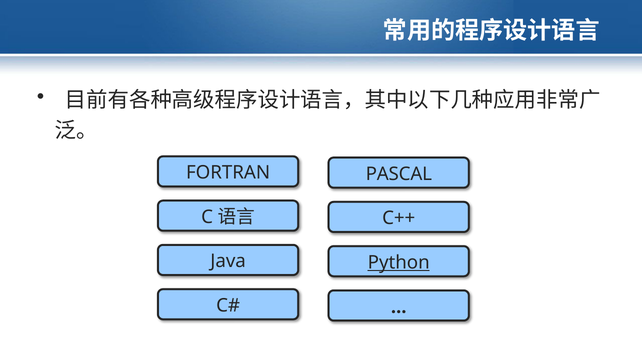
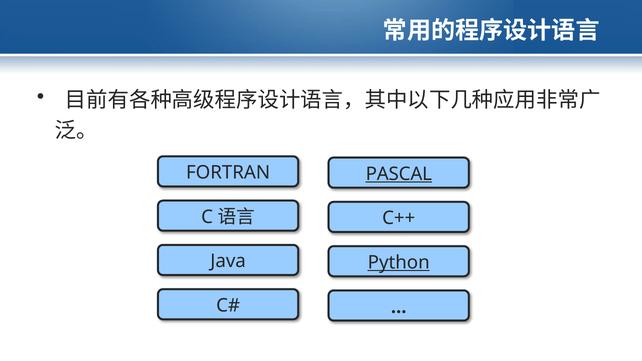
PASCAL underline: none -> present
